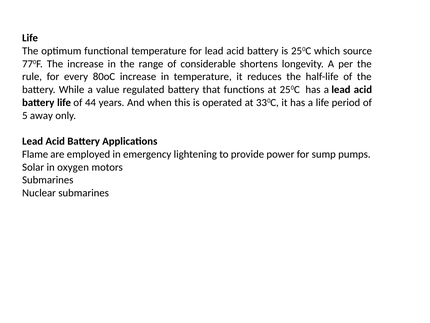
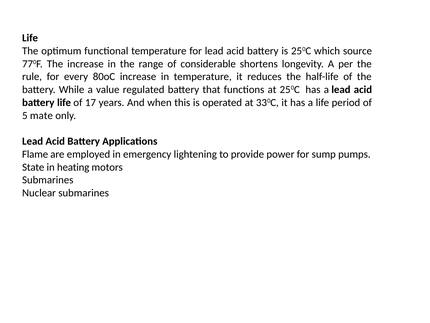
44: 44 -> 17
away: away -> mate
Solar: Solar -> State
oxygen: oxygen -> heating
